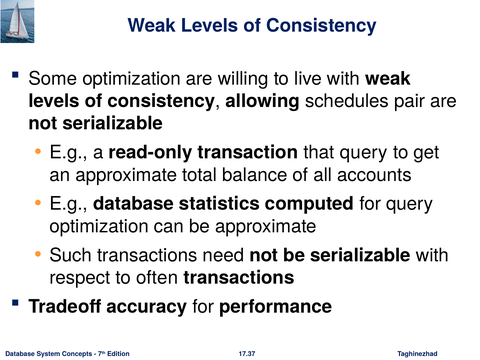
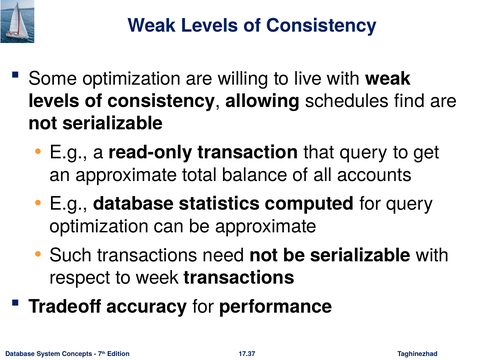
pair: pair -> find
often: often -> week
